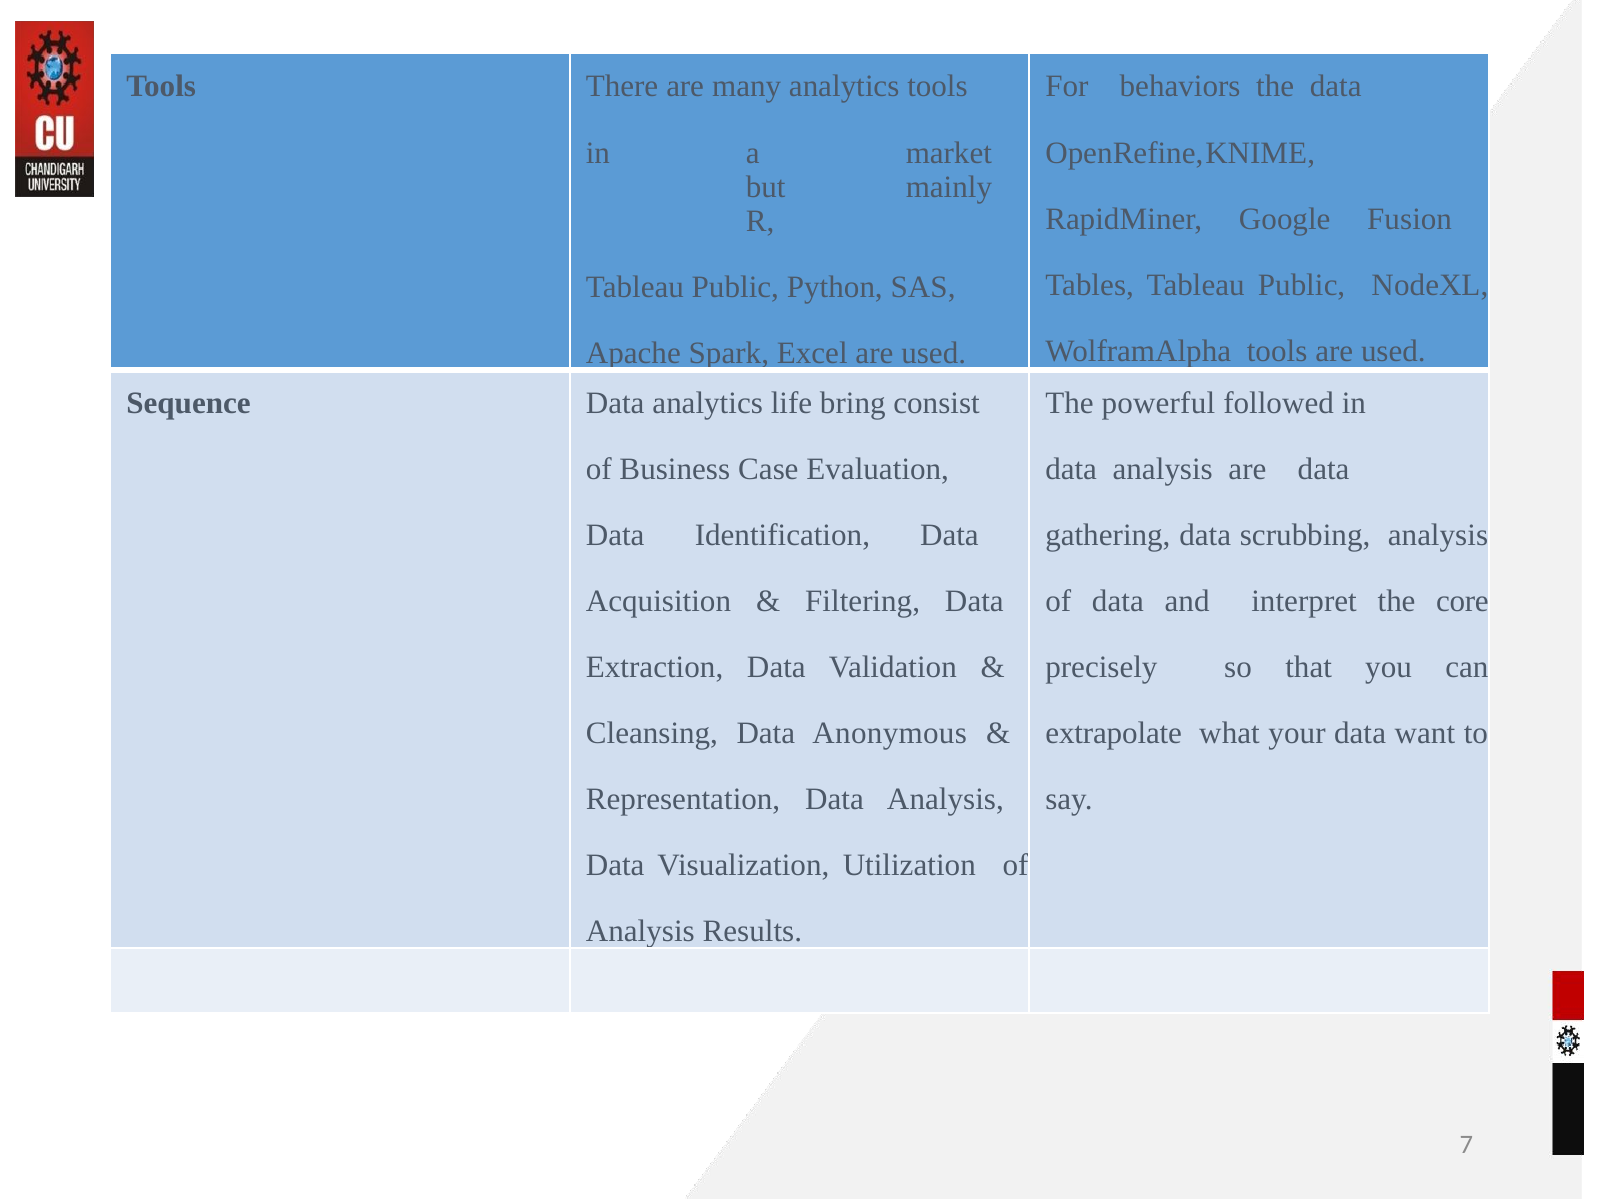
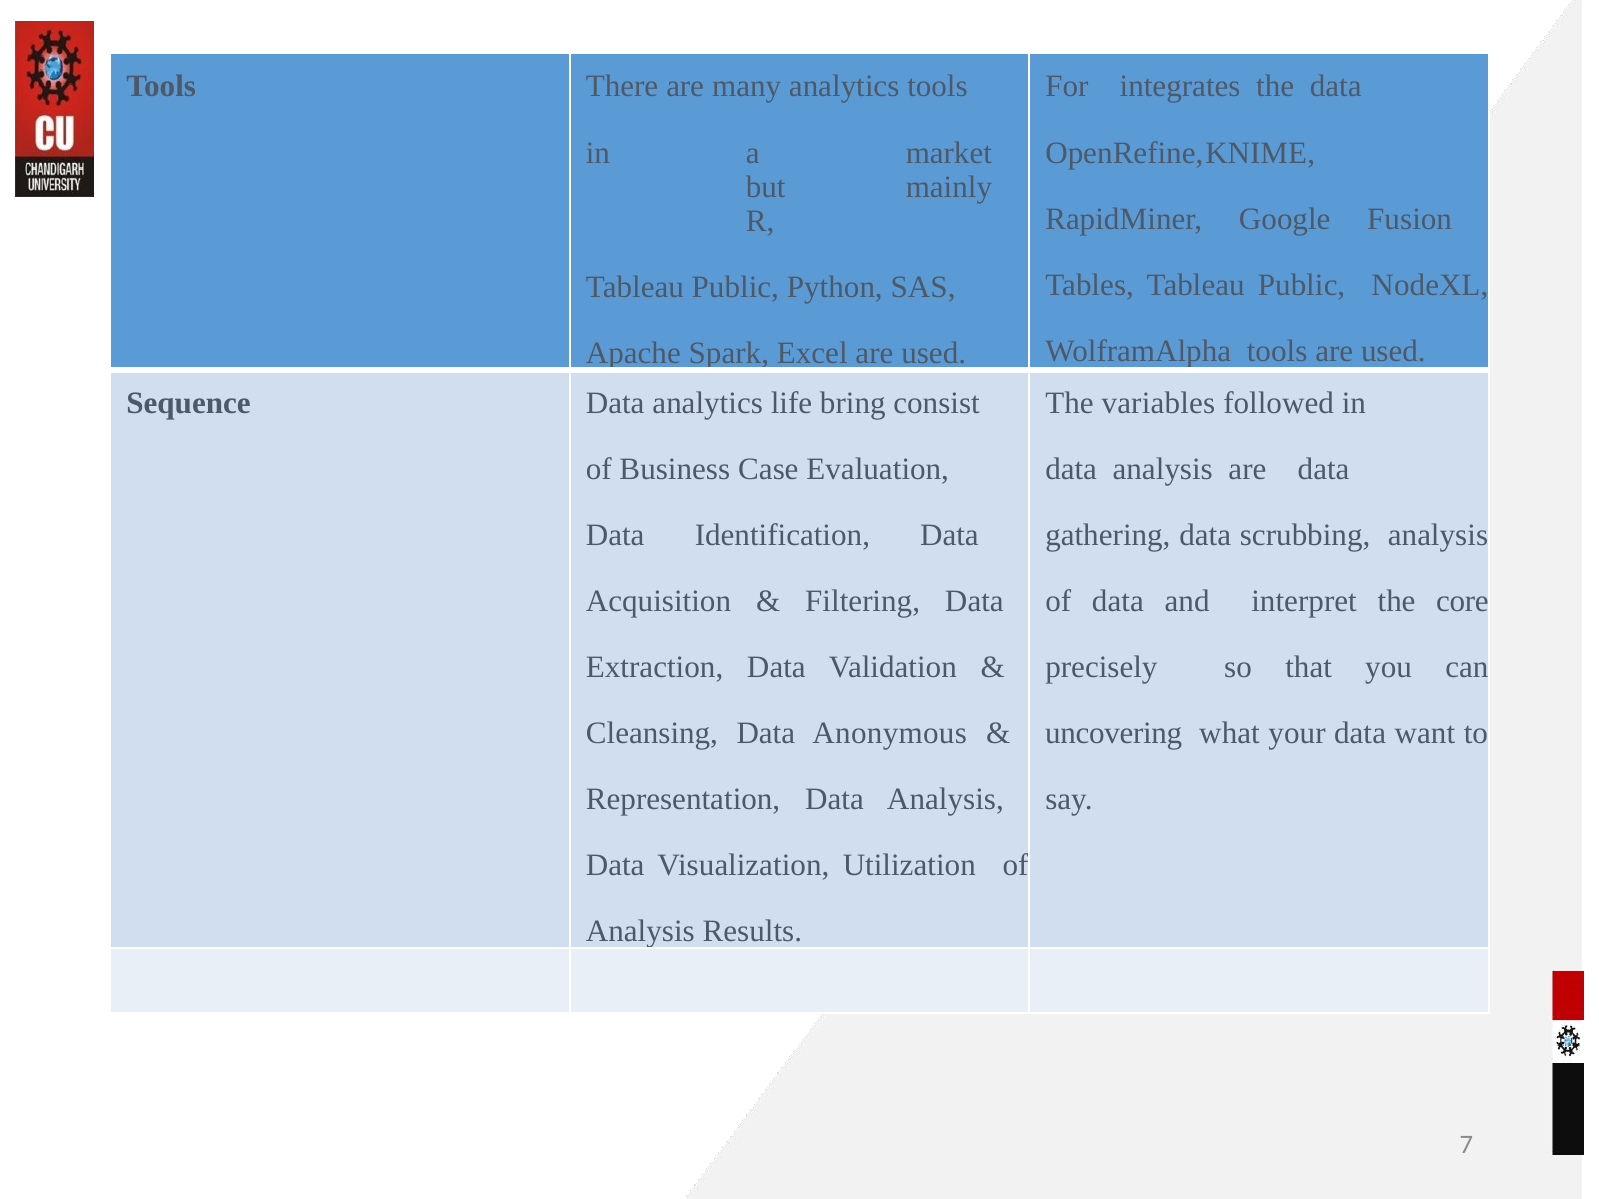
behaviors: behaviors -> integrates
powerful: powerful -> variables
extrapolate: extrapolate -> uncovering
